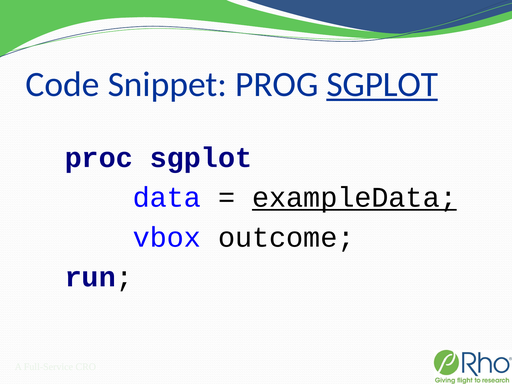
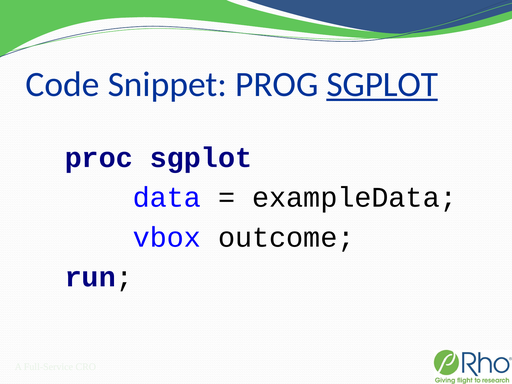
exampleData underline: present -> none
